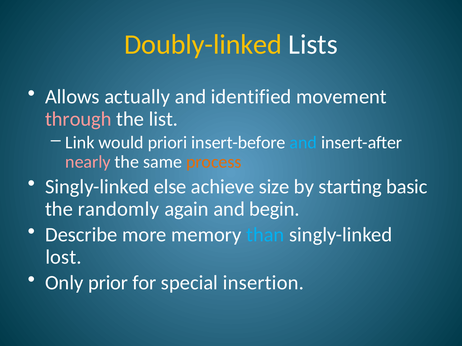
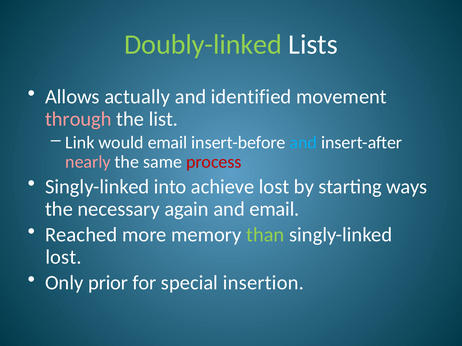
Doubly-linked colour: yellow -> light green
would priori: priori -> email
process colour: orange -> red
else: else -> into
achieve size: size -> lost
basic: basic -> ways
randomly: randomly -> necessary
and begin: begin -> email
Describe: Describe -> Reached
than colour: light blue -> light green
